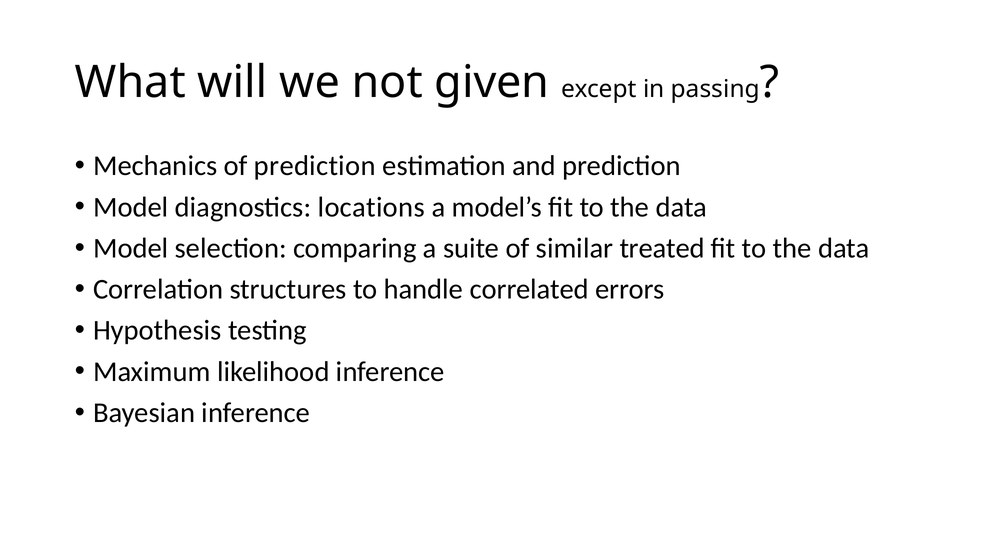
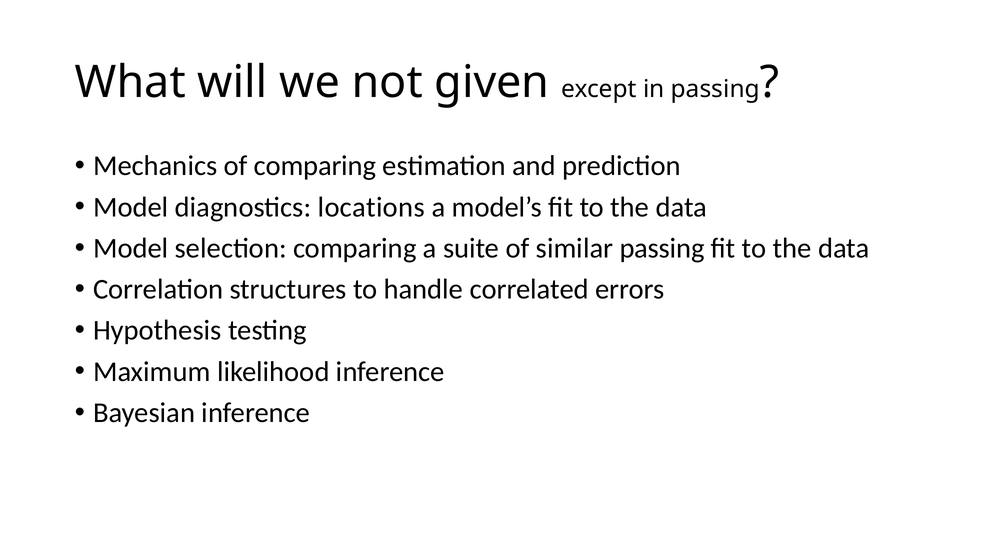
of prediction: prediction -> comparing
similar treated: treated -> passing
